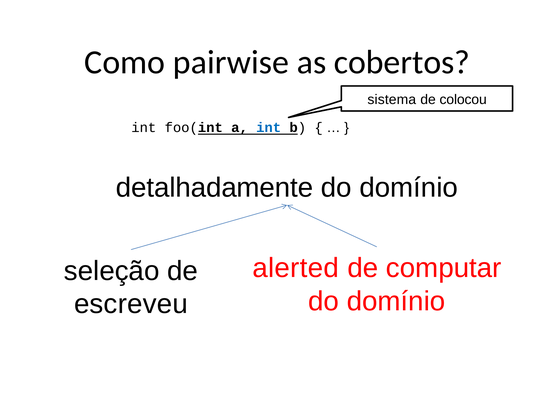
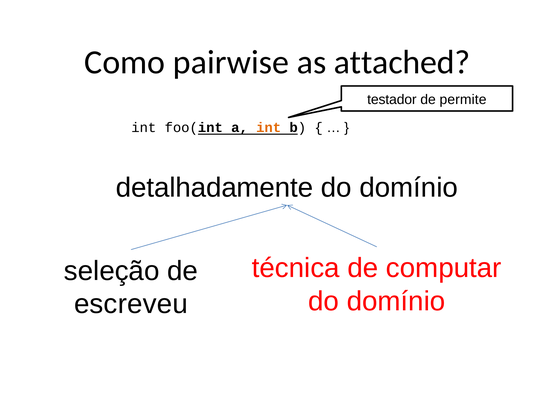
cobertos: cobertos -> attached
sistema: sistema -> testador
colocou: colocou -> permite
int at (269, 128) colour: blue -> orange
alerted: alerted -> técnica
